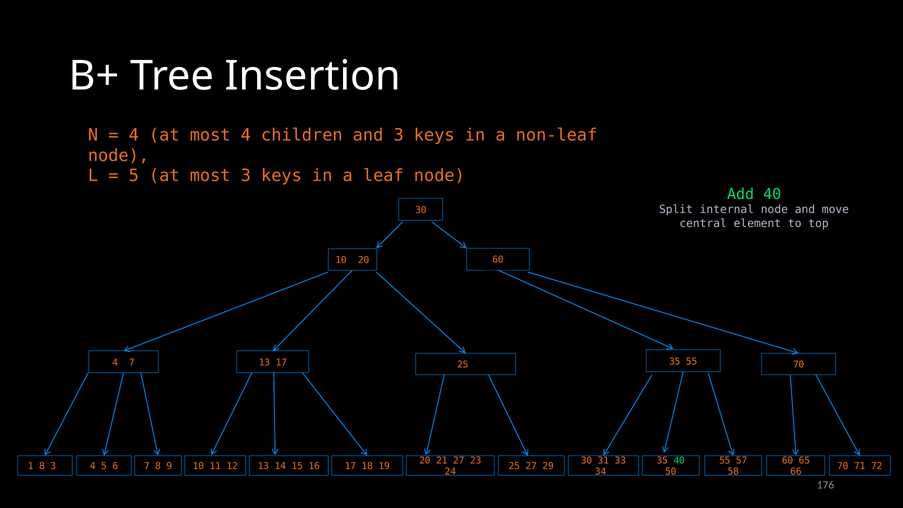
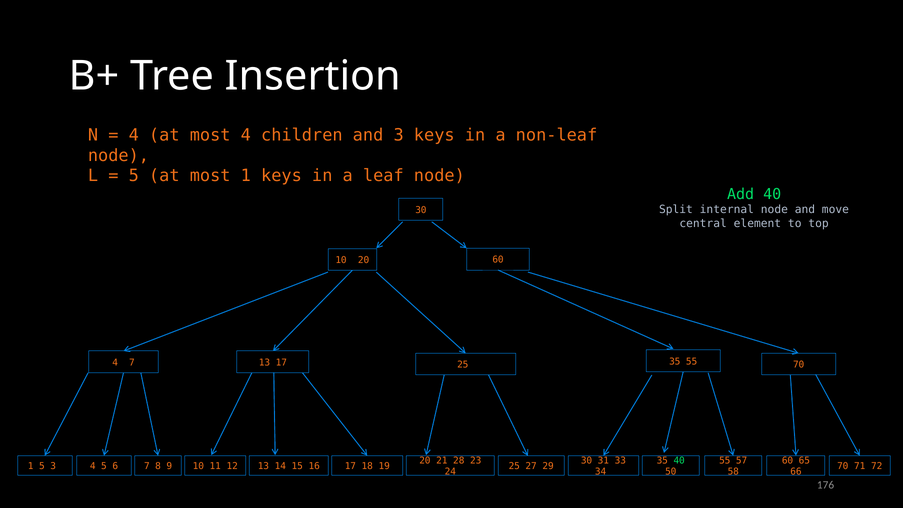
most 3: 3 -> 1
21 27: 27 -> 28
1 8: 8 -> 5
